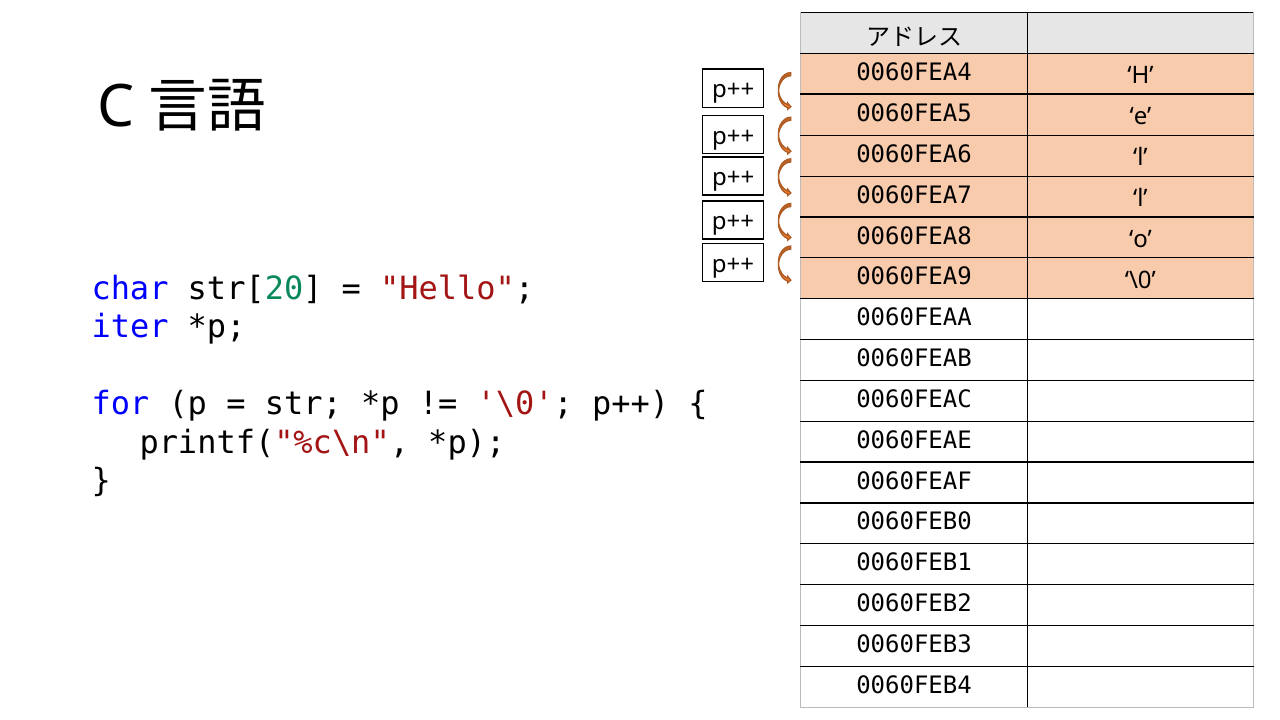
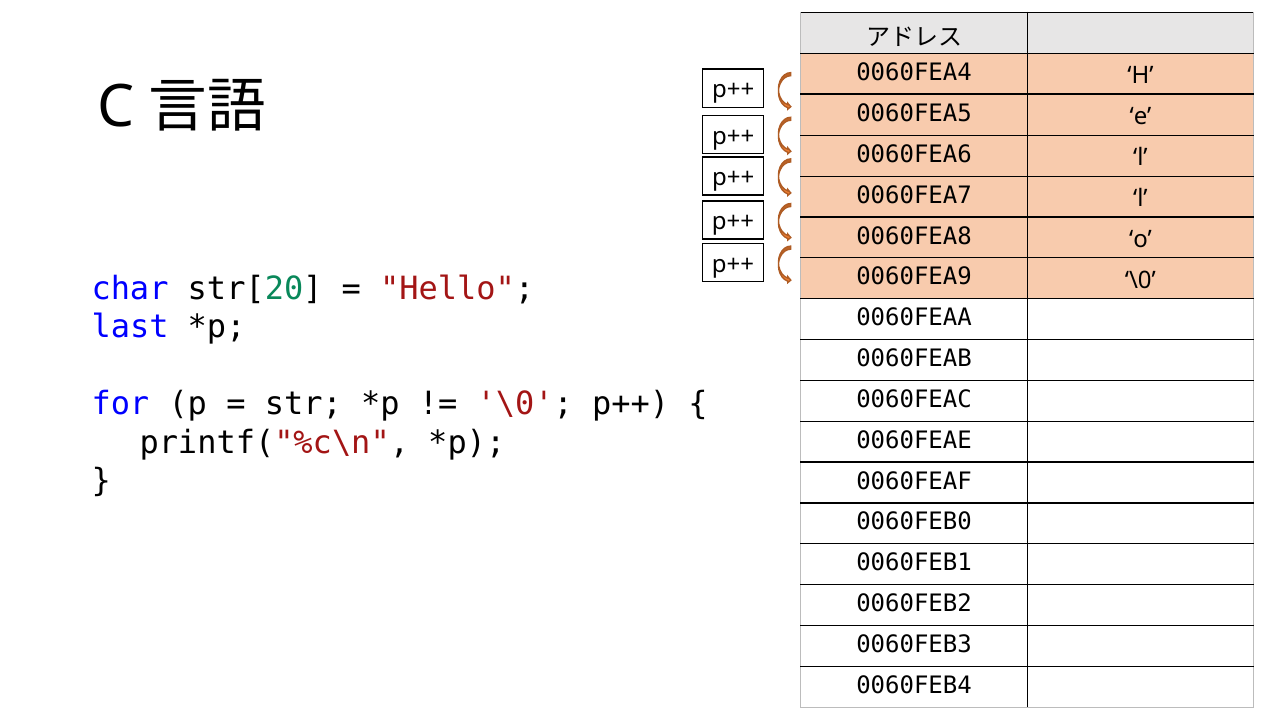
iter: iter -> last
